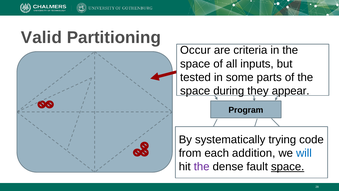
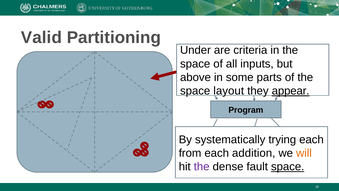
Occur: Occur -> Under
tested: tested -> above
during: during -> layout
appear underline: none -> present
trying code: code -> each
will colour: blue -> orange
